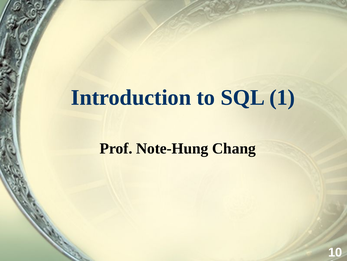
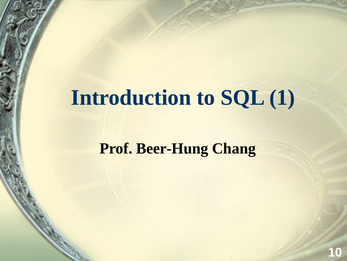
Note-Hung: Note-Hung -> Beer-Hung
